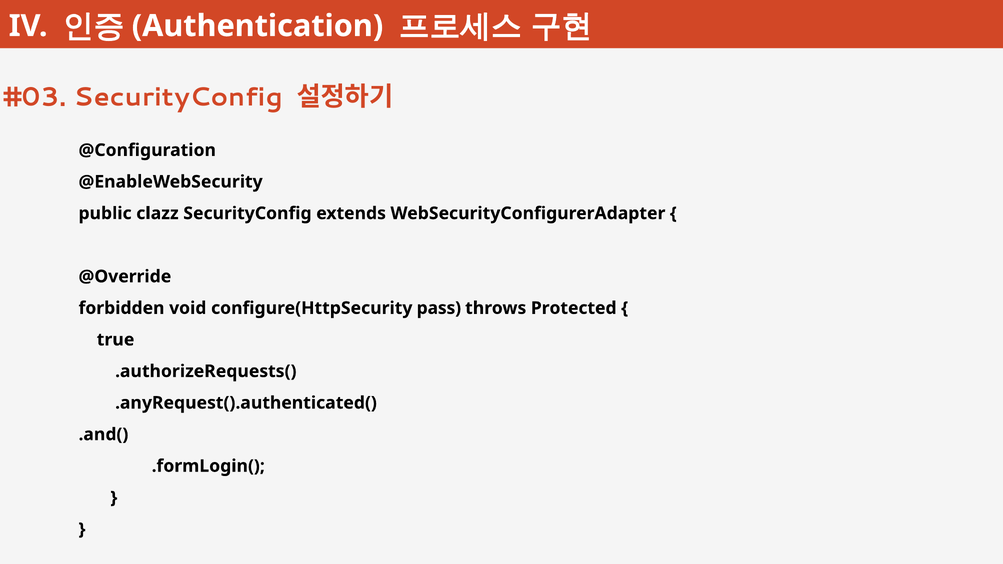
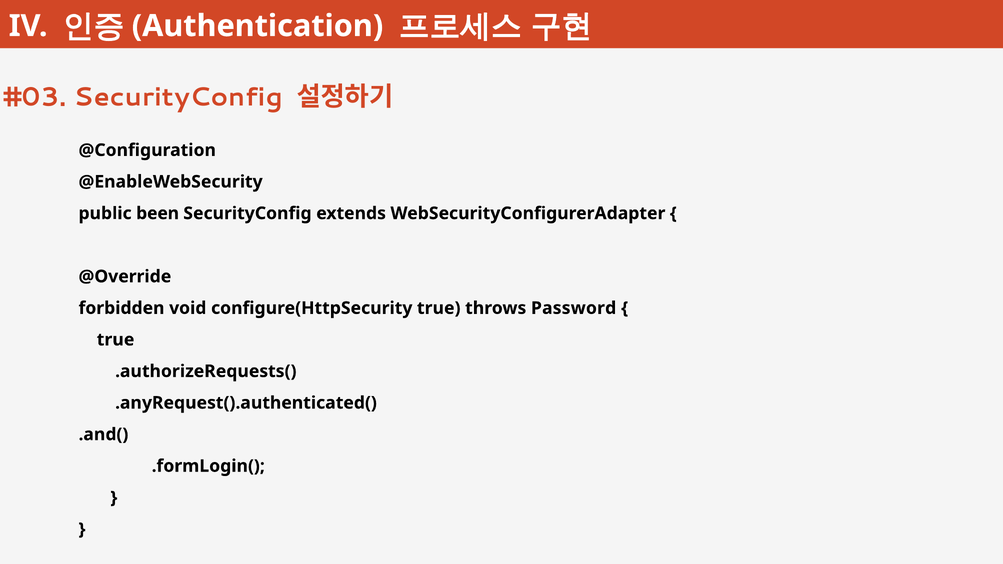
clazz: clazz -> been
configure(HttpSecurity pass: pass -> true
Protected: Protected -> Password
